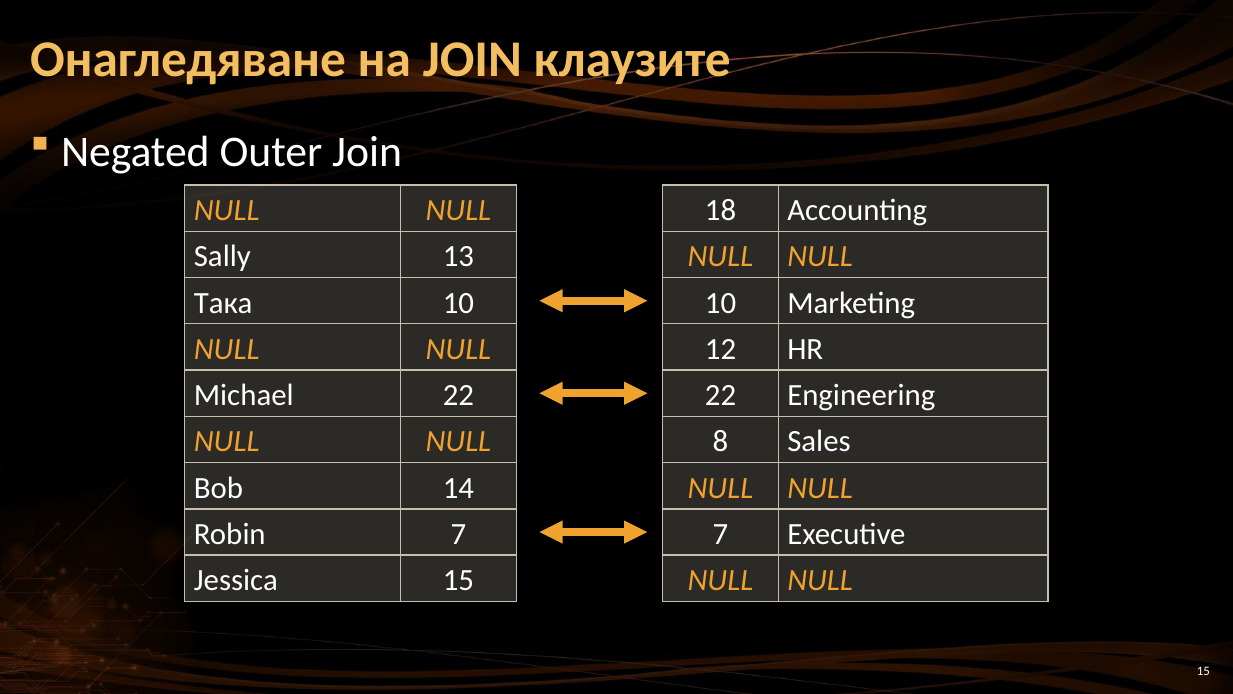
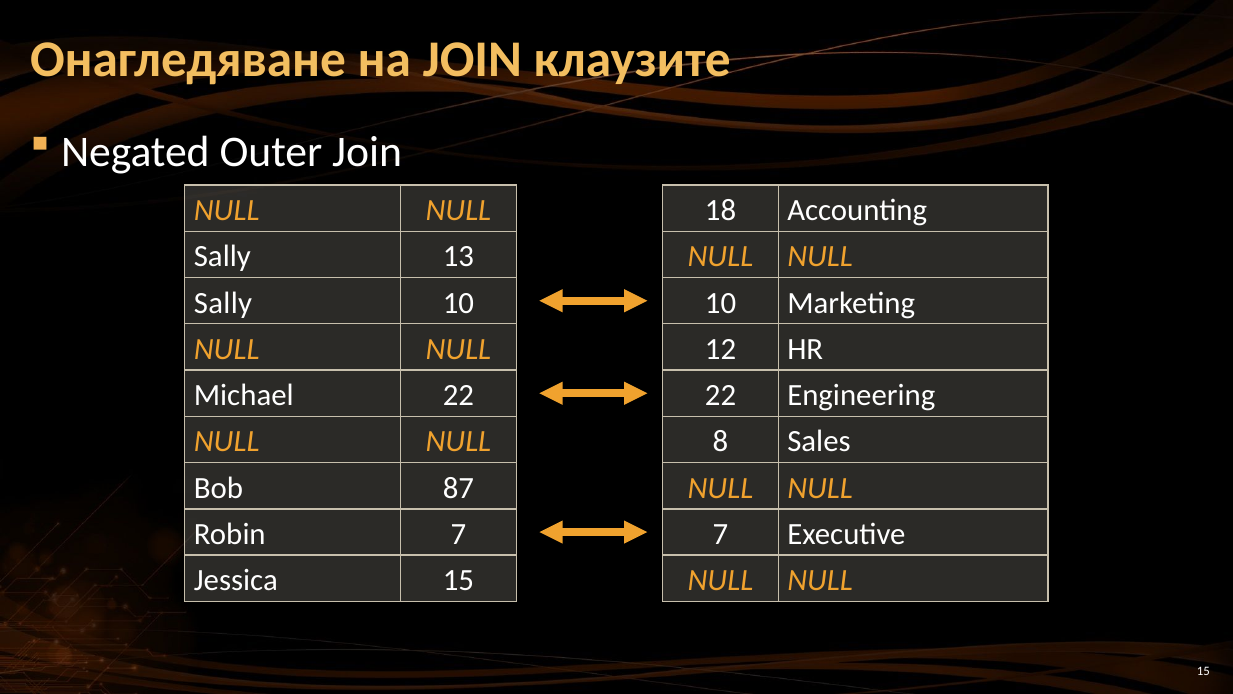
Така at (223, 303): Така -> Sally
14: 14 -> 87
